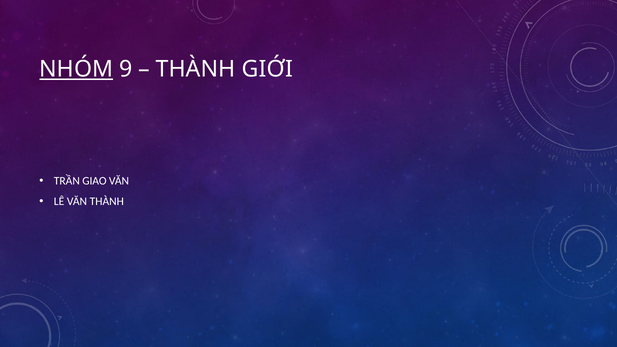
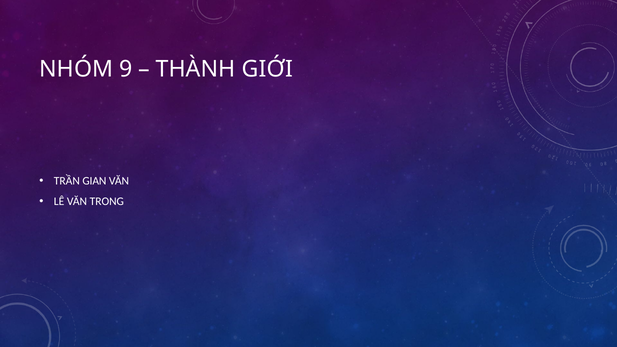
NHÓM underline: present -> none
GIAO: GIAO -> GIAN
VĂN THÀNH: THÀNH -> TRONG
